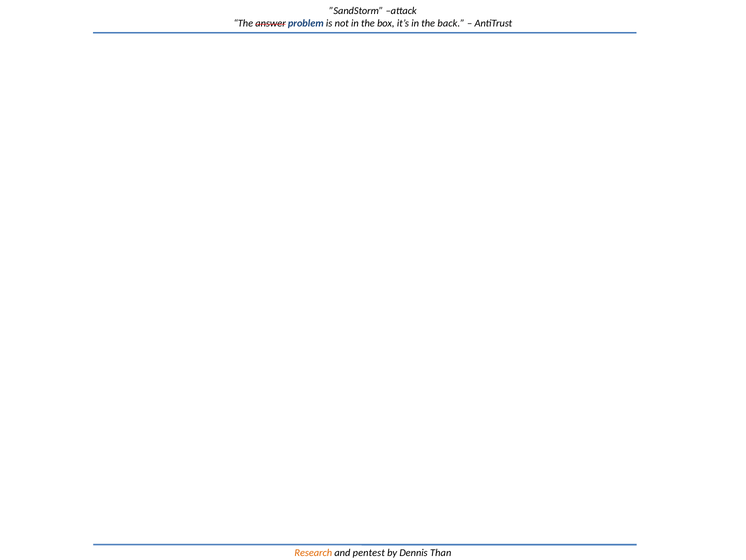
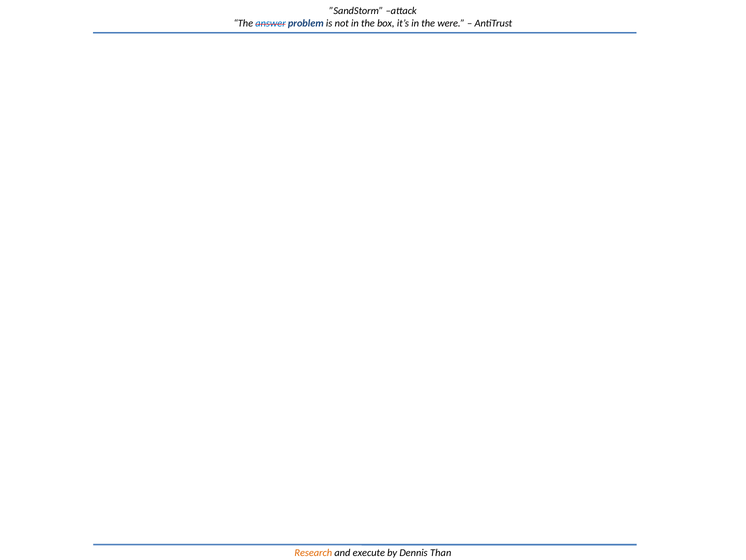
answer colour: black -> blue
back: back -> were
pentest: pentest -> execute
